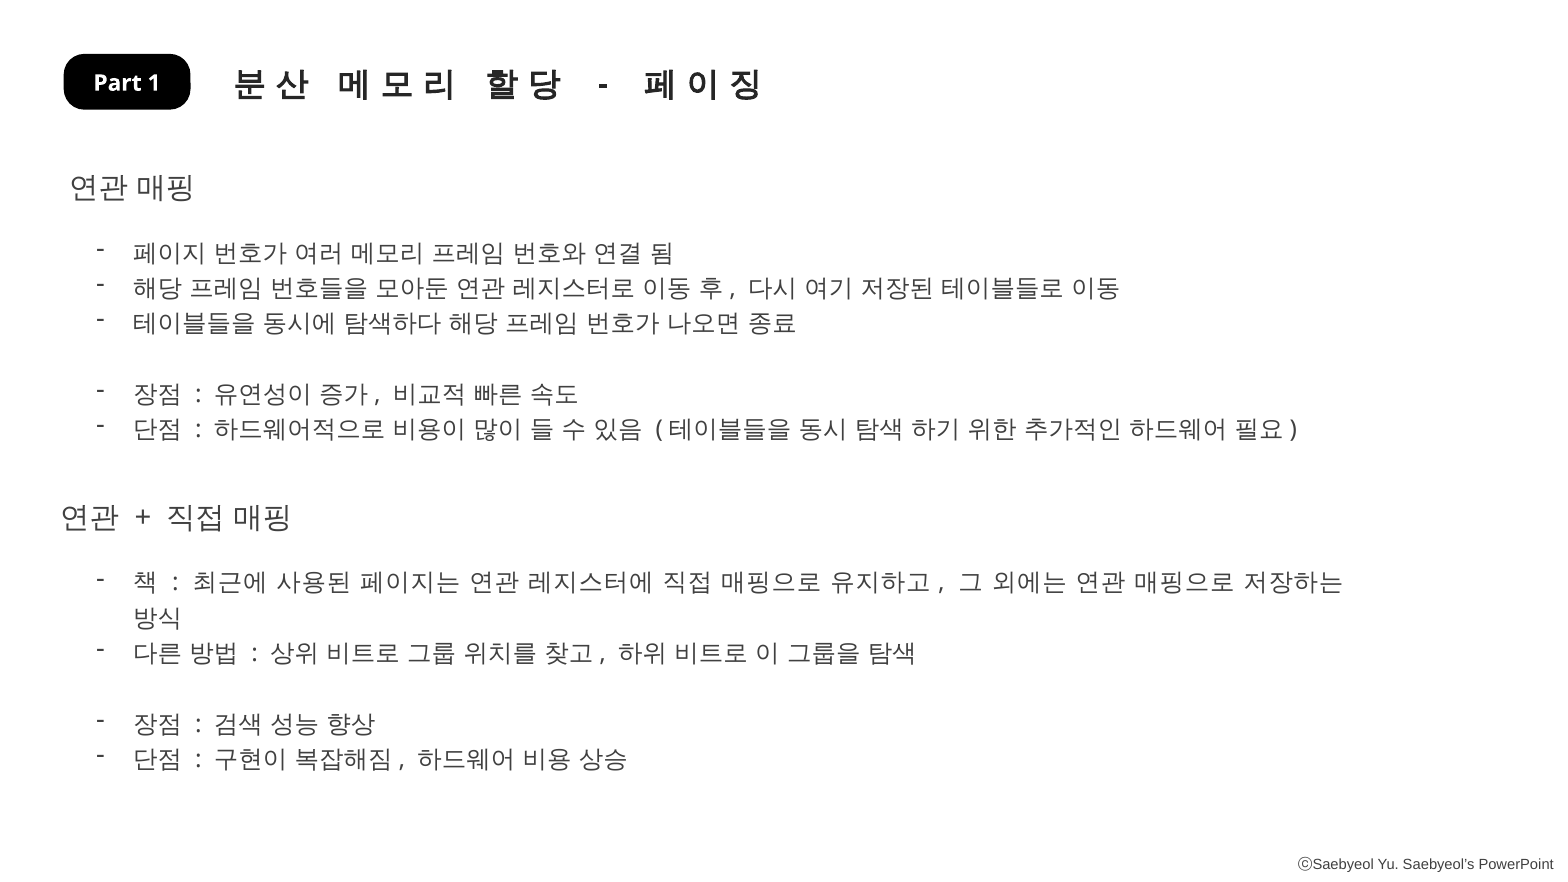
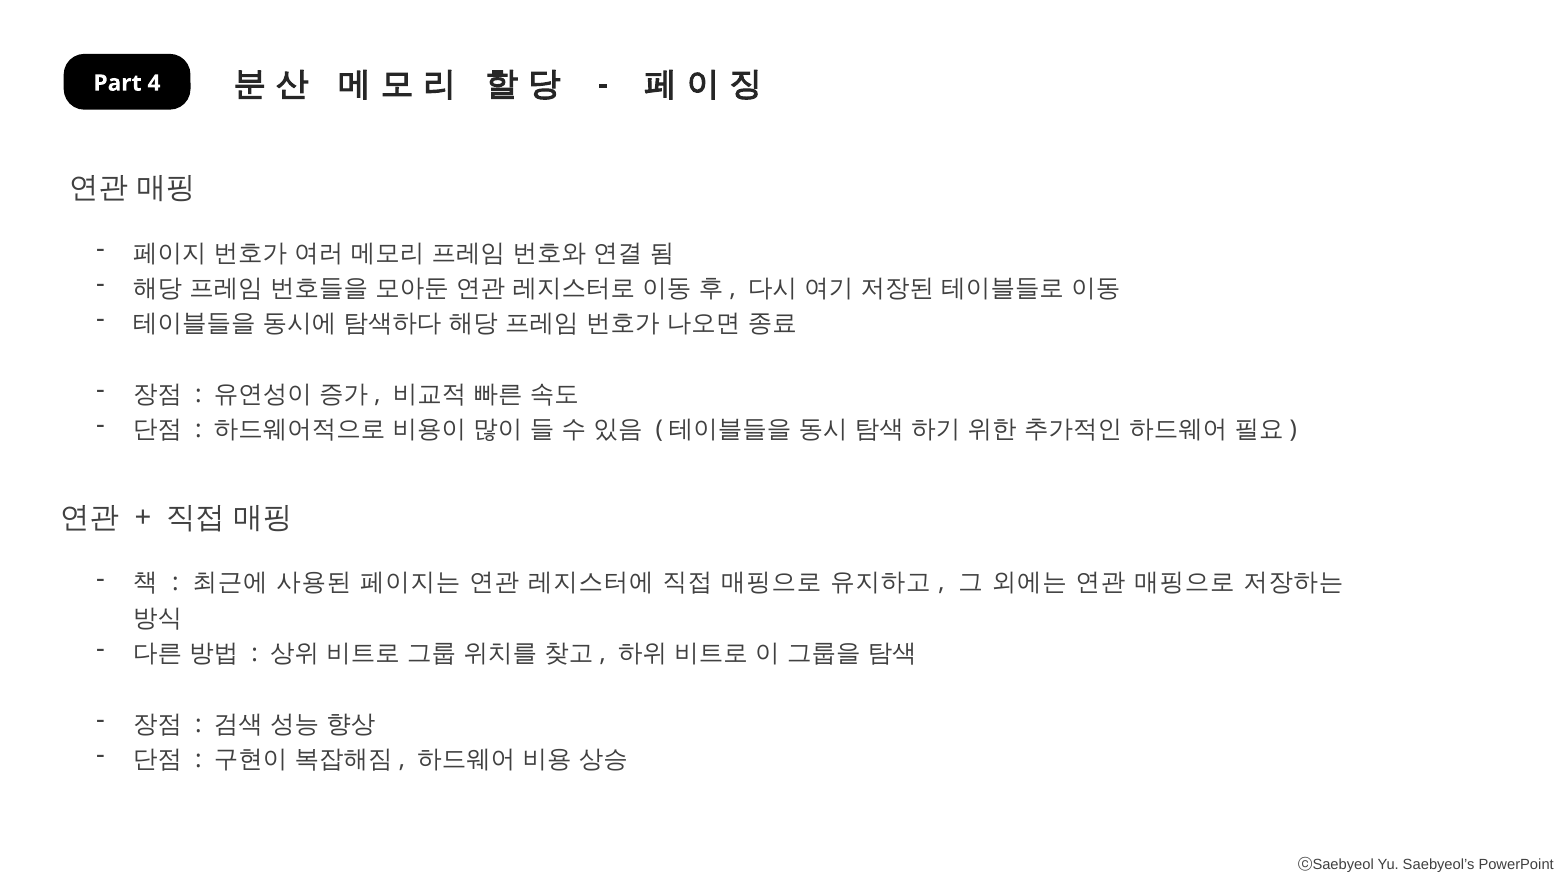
1: 1 -> 4
